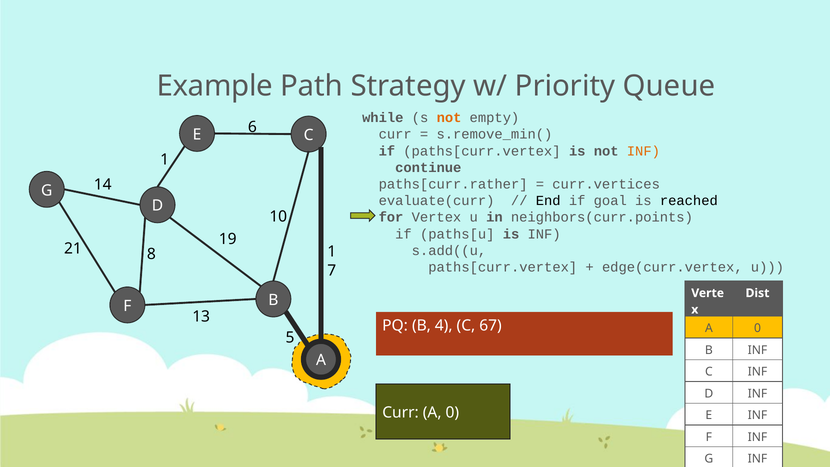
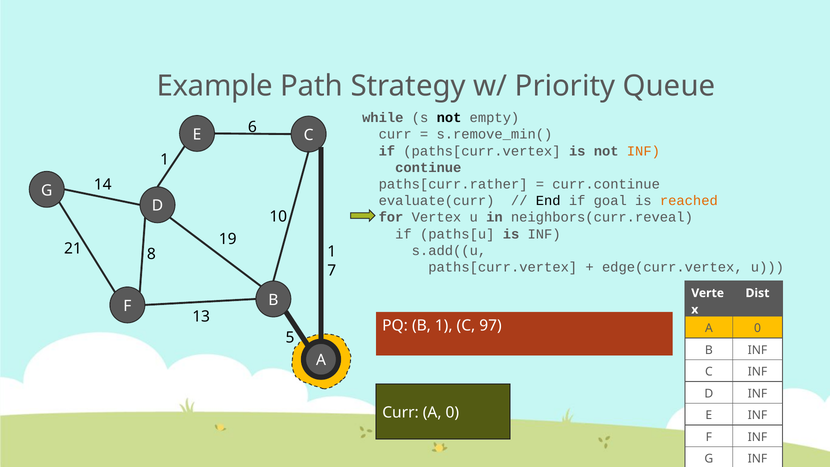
not at (449, 118) colour: orange -> black
curr.vertices: curr.vertices -> curr.continue
reached colour: black -> orange
neighbors(curr.points: neighbors(curr.points -> neighbors(curr.reveal
B 4: 4 -> 1
67: 67 -> 97
